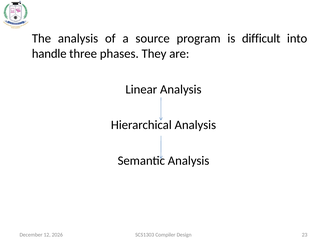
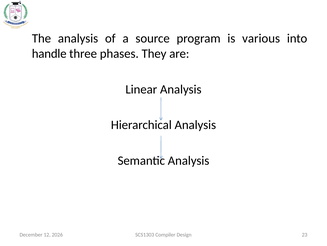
difficult: difficult -> various
